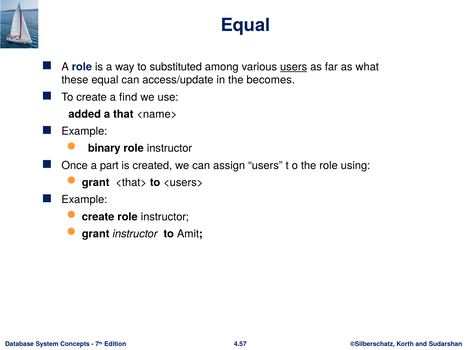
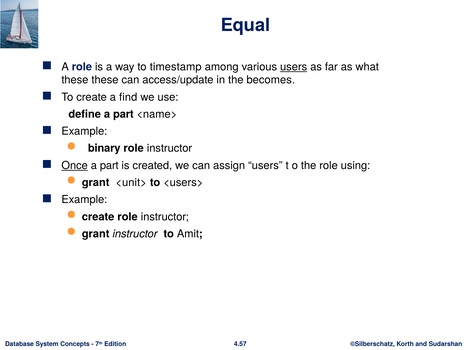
substituted: substituted -> timestamp
these equal: equal -> these
added: added -> define
that at (123, 114): that -> part
Once underline: none -> present
<that>: <that> -> <unit>
